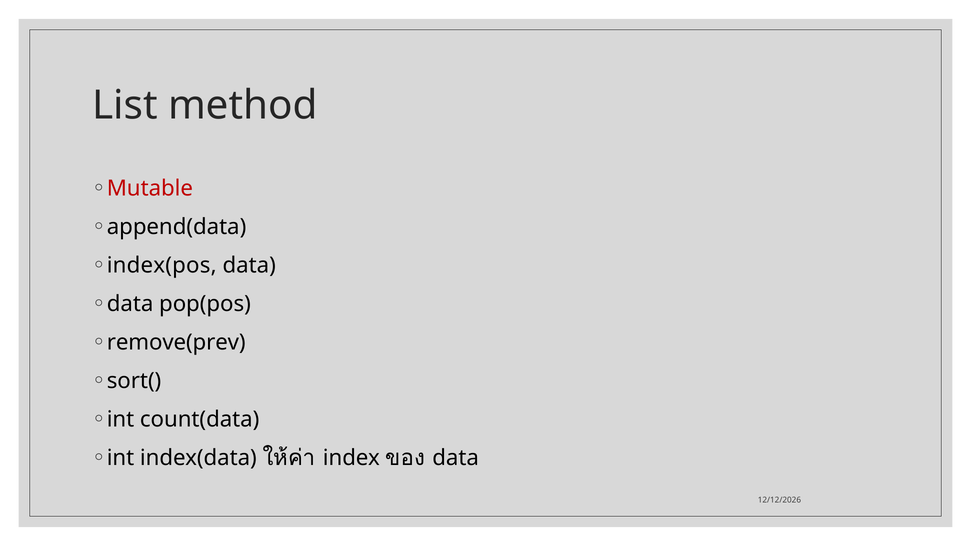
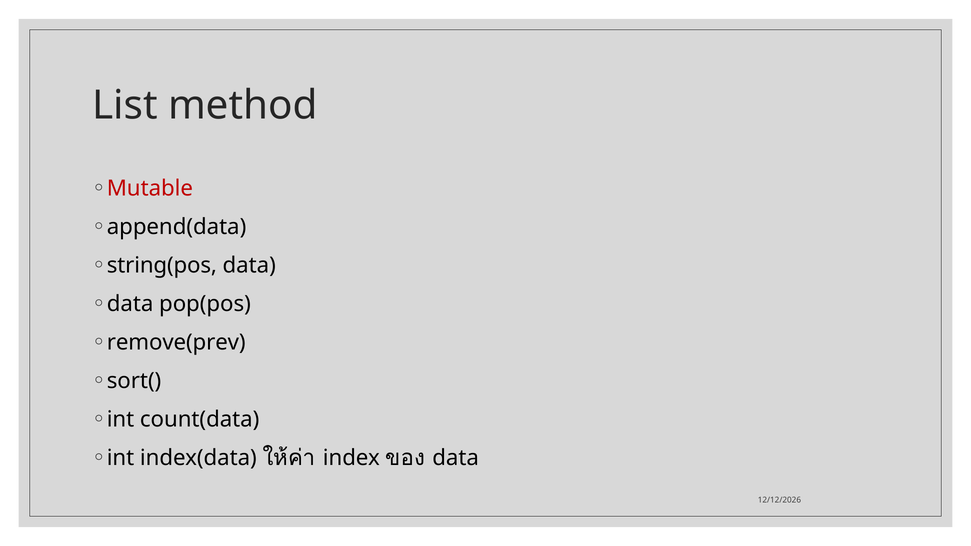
index(pos: index(pos -> string(pos
